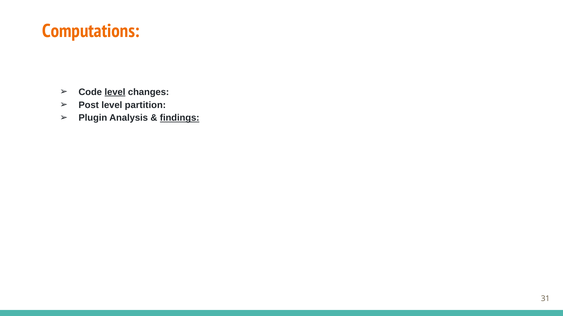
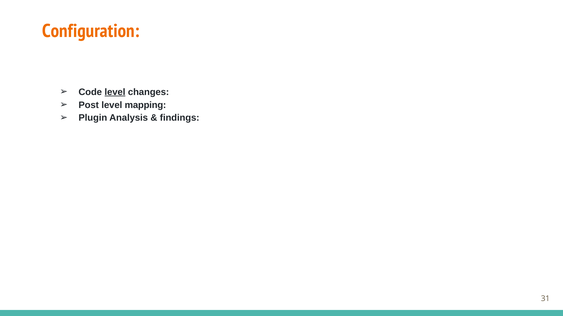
Computations: Computations -> Configuration
partition: partition -> mapping
findings underline: present -> none
